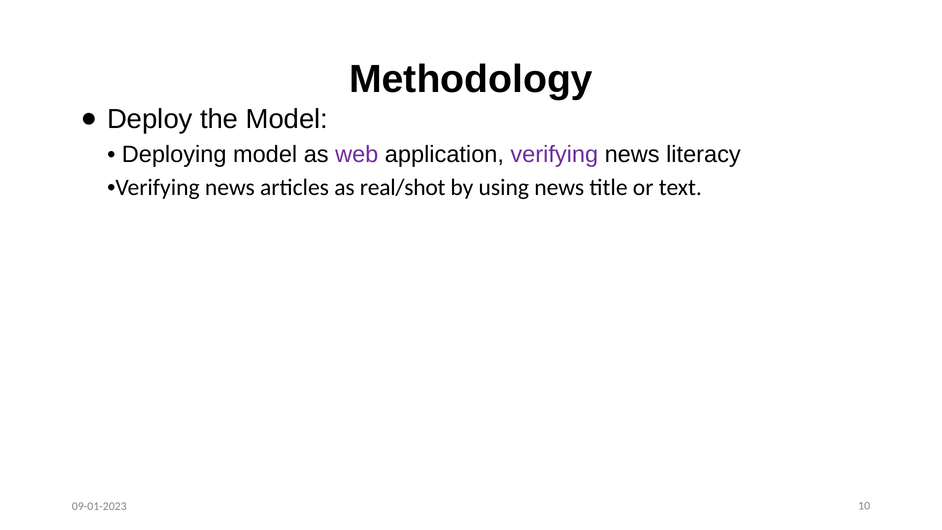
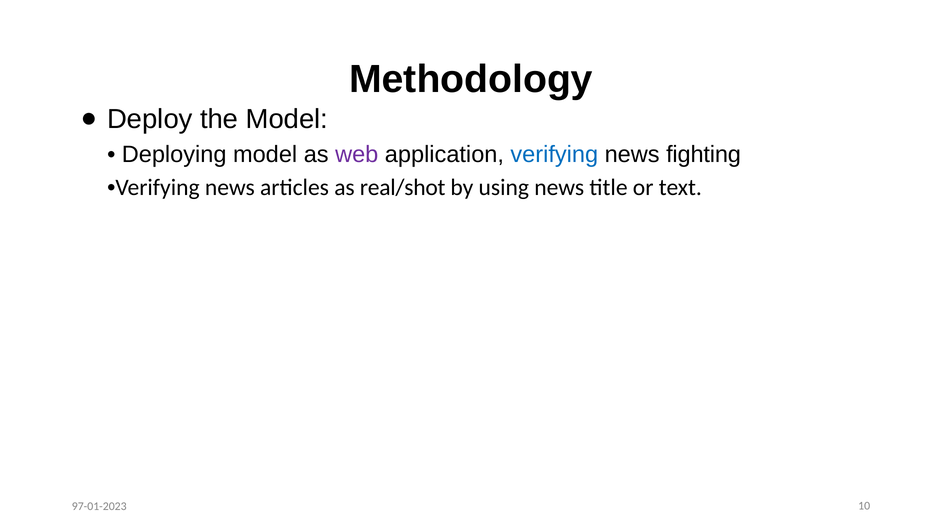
verifying at (554, 154) colour: purple -> blue
literacy: literacy -> fighting
09-01-2023: 09-01-2023 -> 97-01-2023
